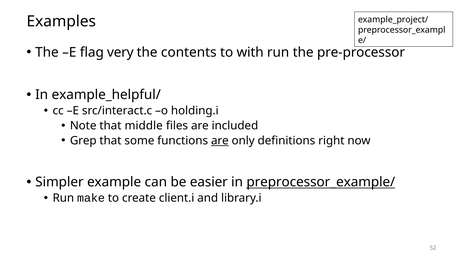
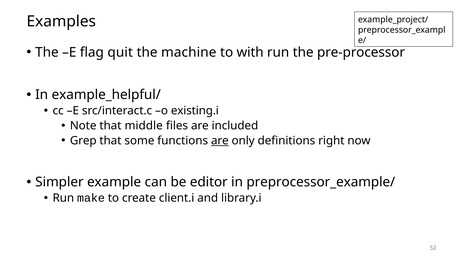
very: very -> quit
contents: contents -> machine
holding.i: holding.i -> existing.i
easier: easier -> editor
preprocessor_example/ underline: present -> none
